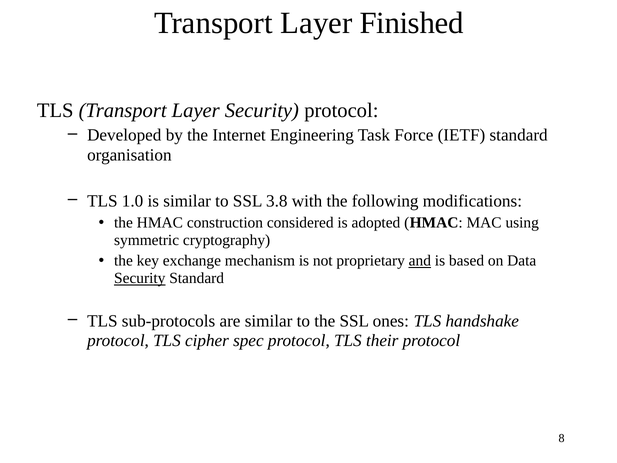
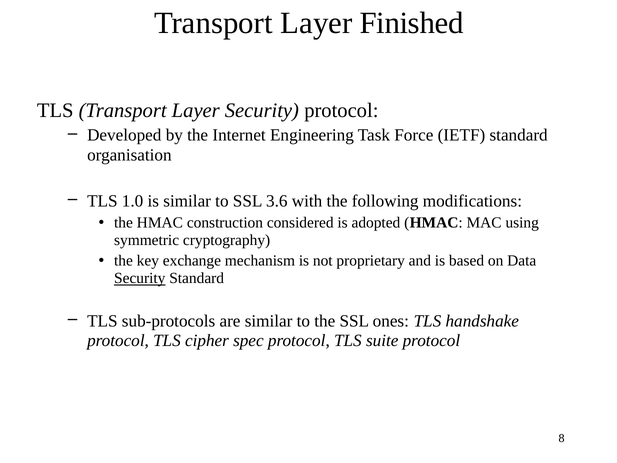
3.8: 3.8 -> 3.6
and underline: present -> none
their: their -> suite
